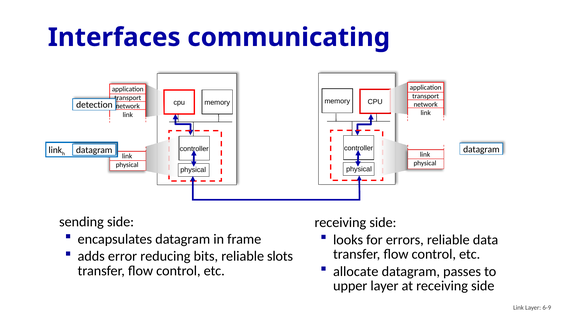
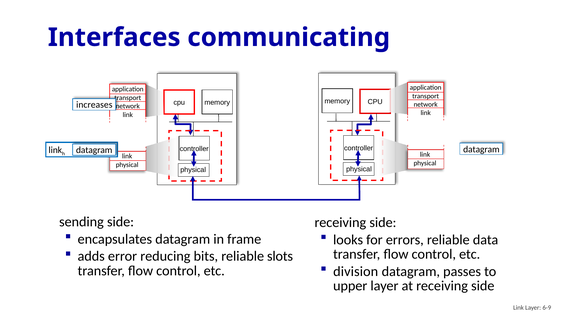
detection: detection -> increases
allocate: allocate -> division
